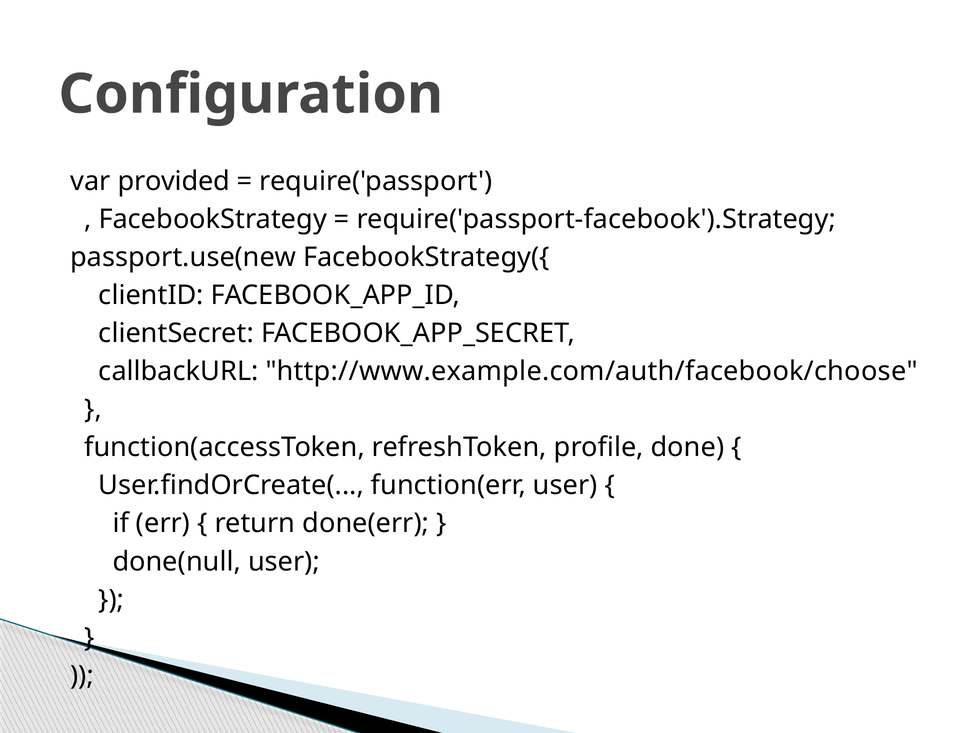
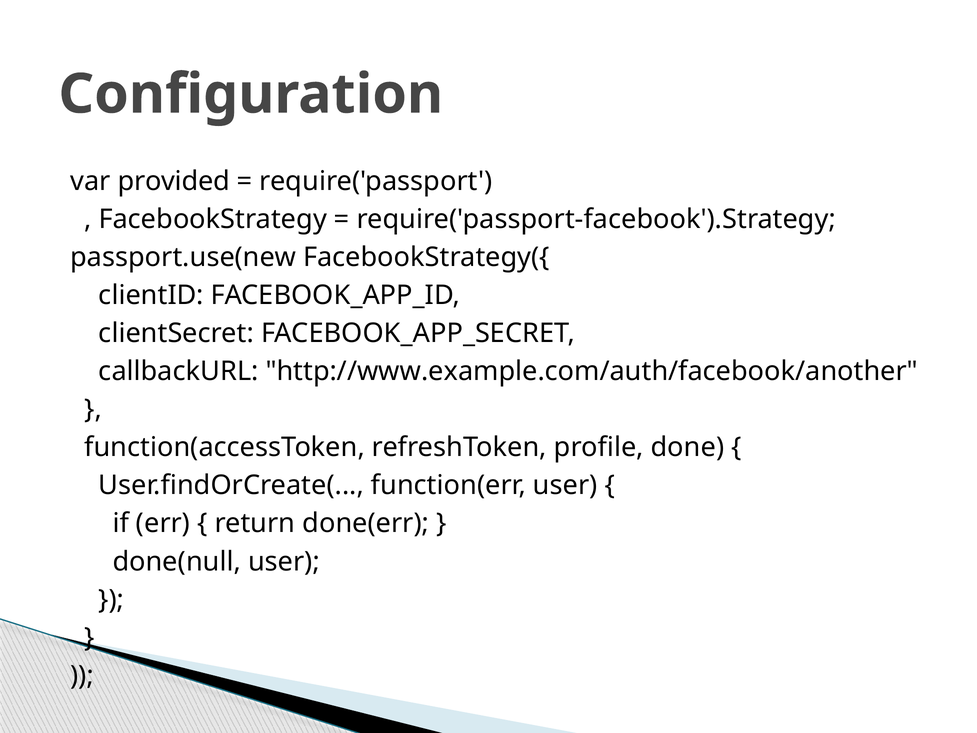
http://www.example.com/auth/facebook/choose: http://www.example.com/auth/facebook/choose -> http://www.example.com/auth/facebook/another
